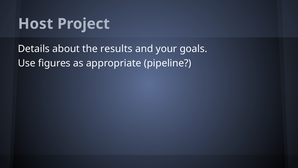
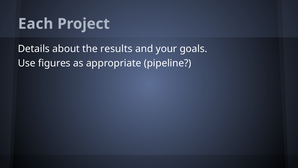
Host: Host -> Each
